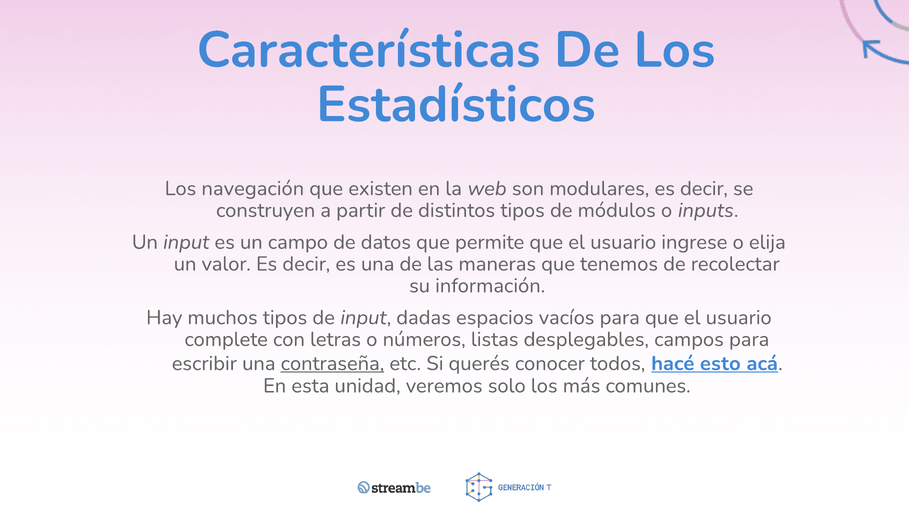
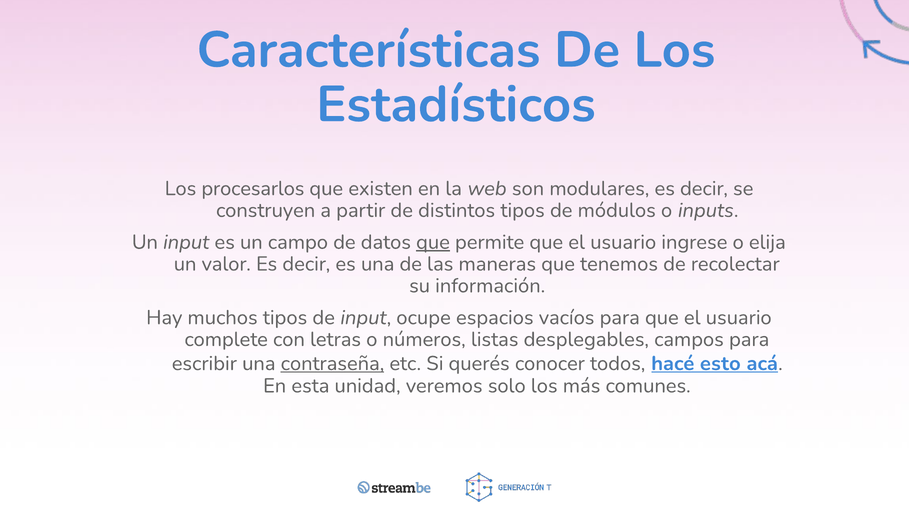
navegación: navegación -> procesarlos
que at (433, 242) underline: none -> present
dadas: dadas -> ocupe
